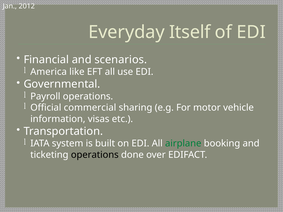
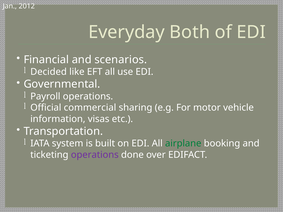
Itself: Itself -> Both
America: America -> Decided
operations at (95, 155) colour: black -> purple
